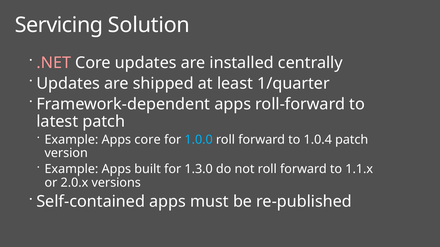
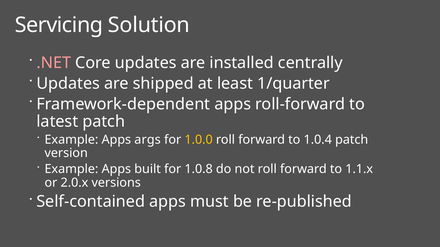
Apps core: core -> args
1.0.0 colour: light blue -> yellow
1.3.0: 1.3.0 -> 1.0.8
